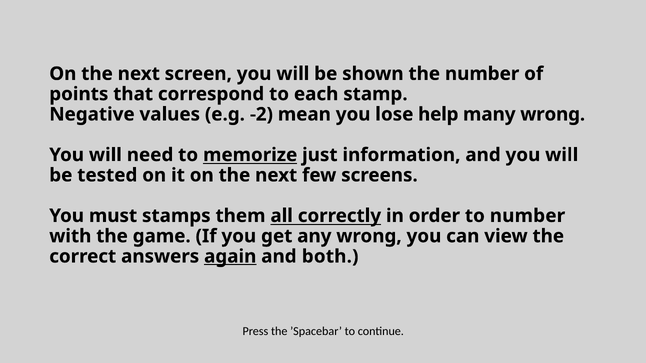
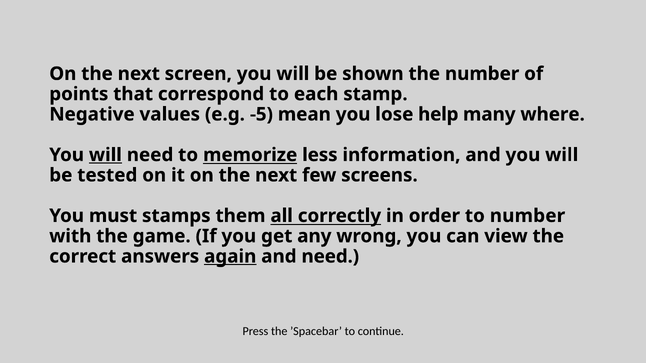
-2: -2 -> -5
many wrong: wrong -> where
will at (105, 155) underline: none -> present
just: just -> less
and both: both -> need
